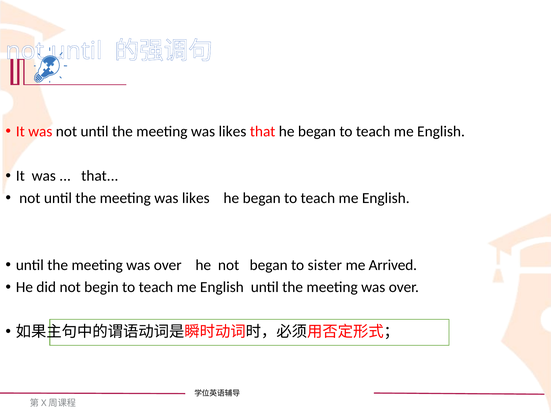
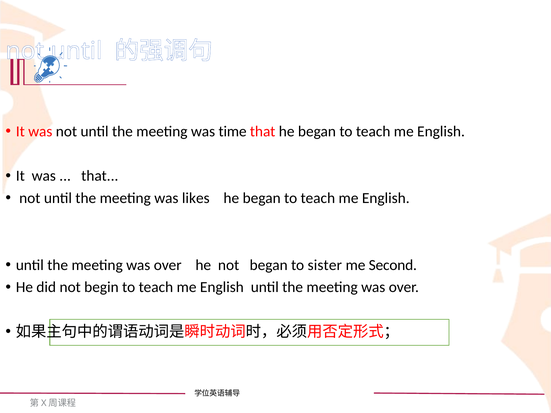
likes at (232, 131): likes -> time
Arrived: Arrived -> Second
